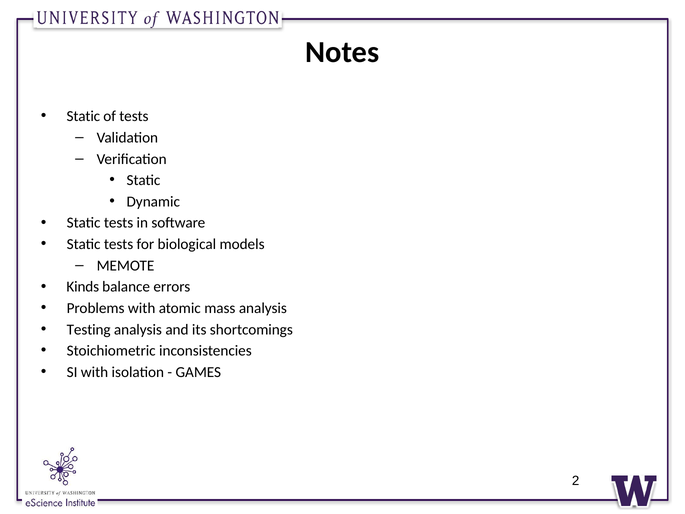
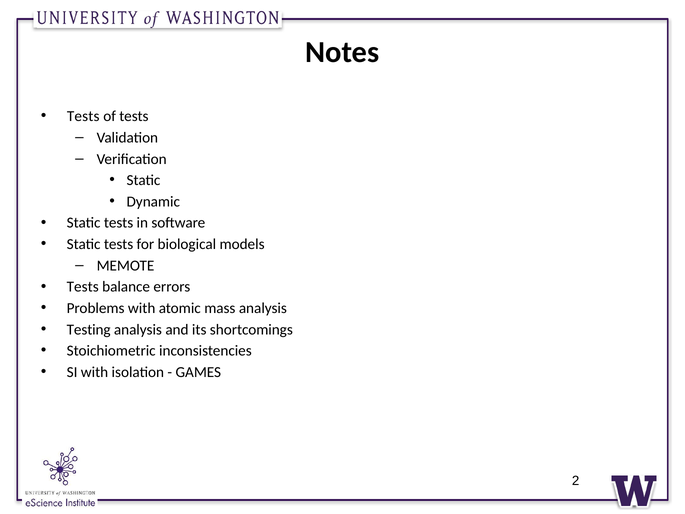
Static at (83, 116): Static -> Tests
Kinds at (83, 287): Kinds -> Tests
